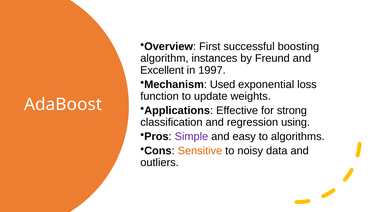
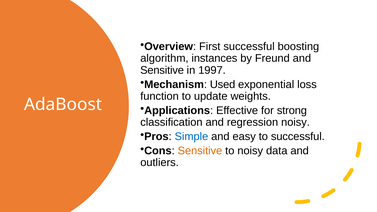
Excellent at (162, 70): Excellent -> Sensitive
regression using: using -> noisy
Simple colour: purple -> blue
to algorithms: algorithms -> successful
